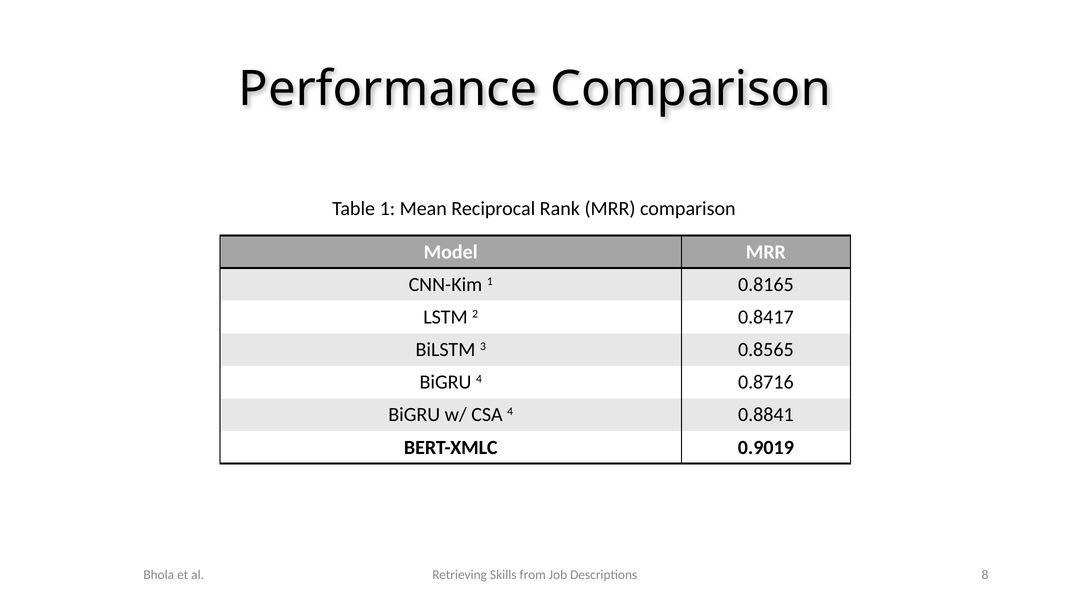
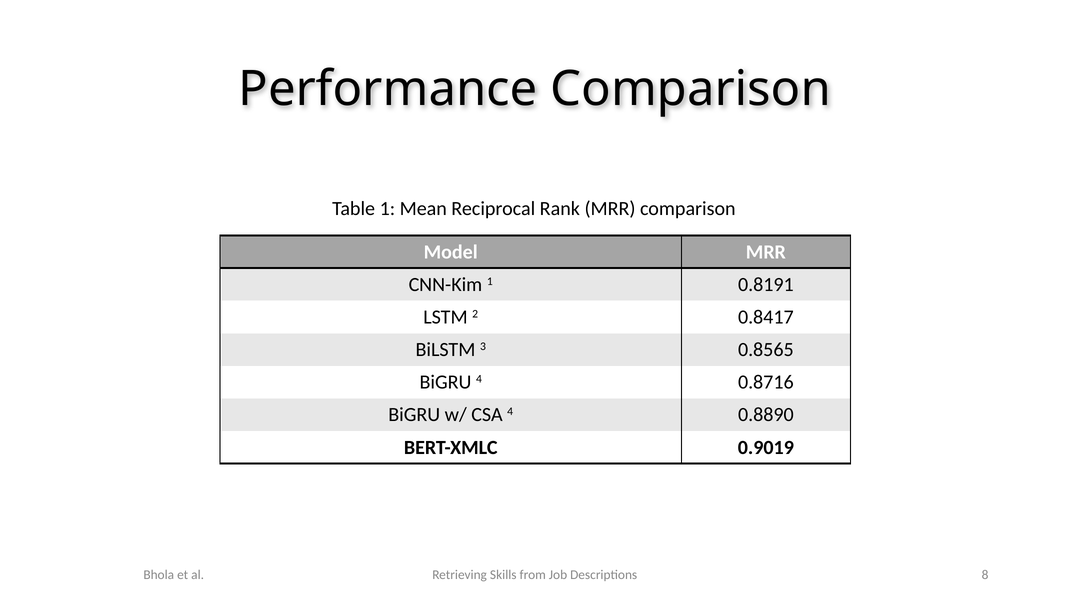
0.8165: 0.8165 -> 0.8191
0.8841: 0.8841 -> 0.8890
